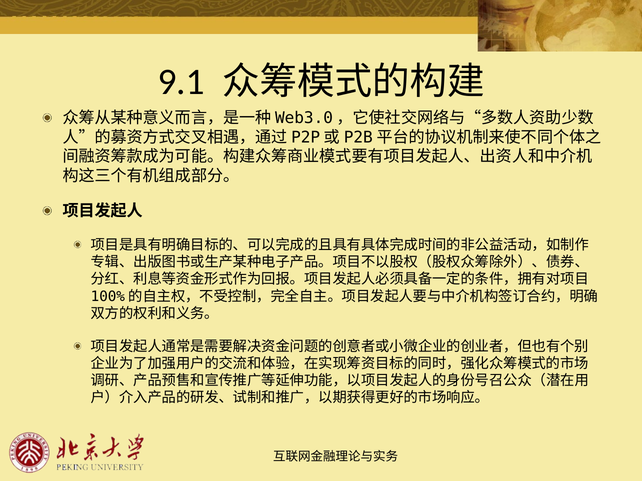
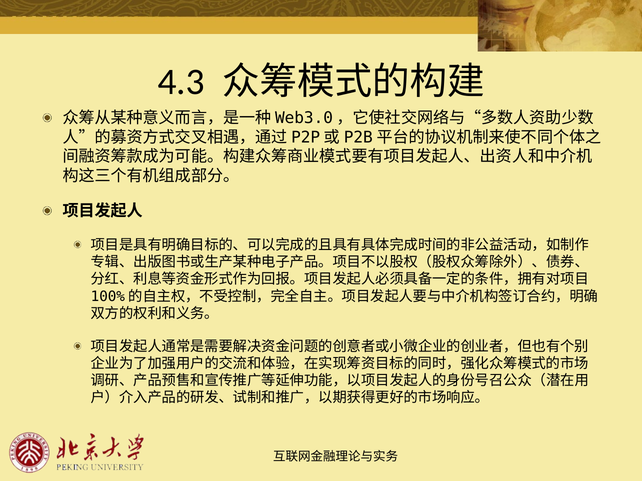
9.1: 9.1 -> 4.3
